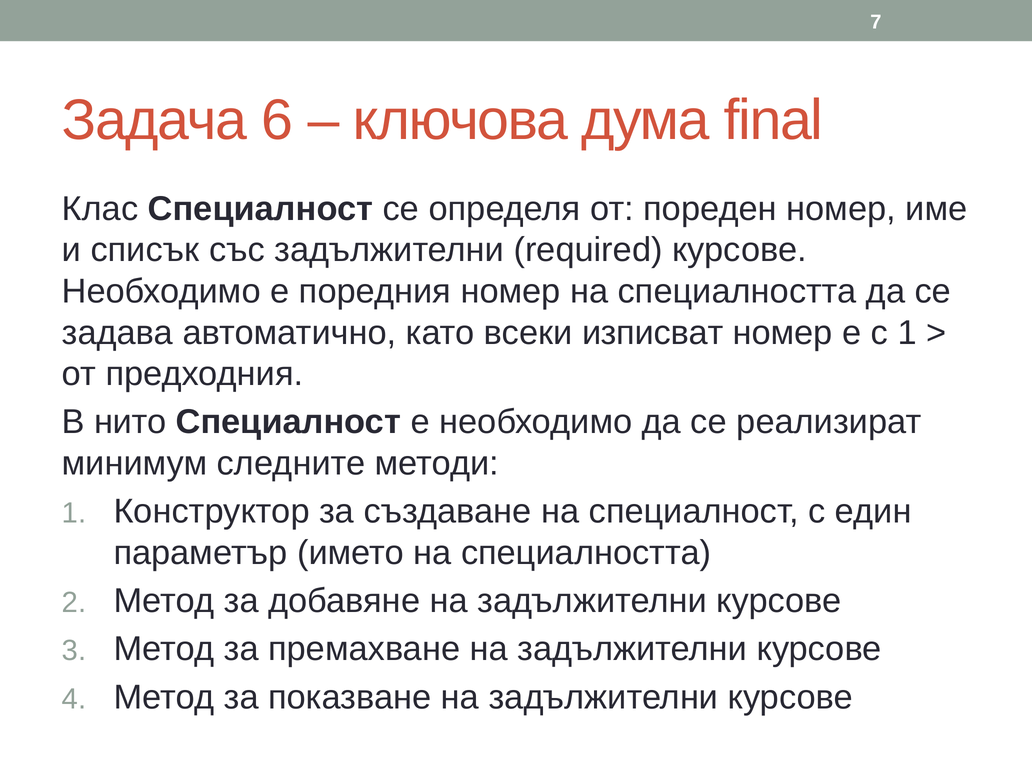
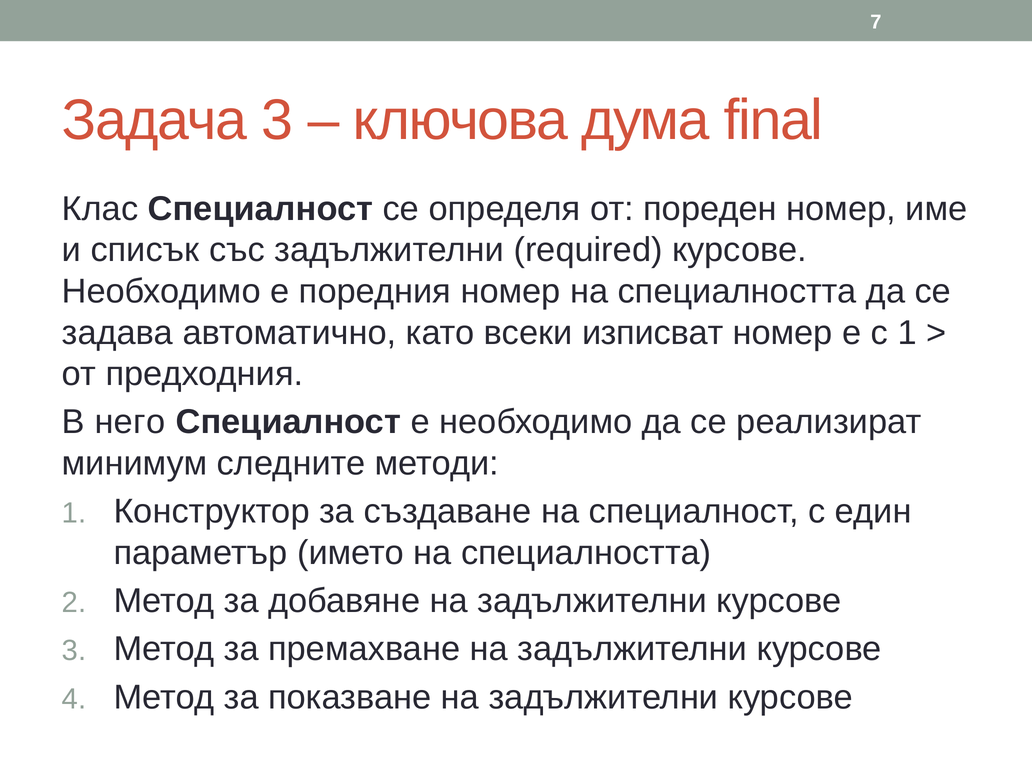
Задача 6: 6 -> 3
нито: нито -> него
